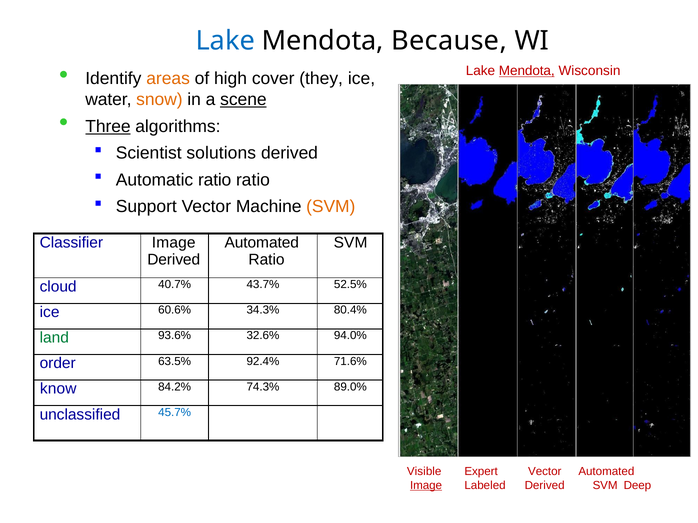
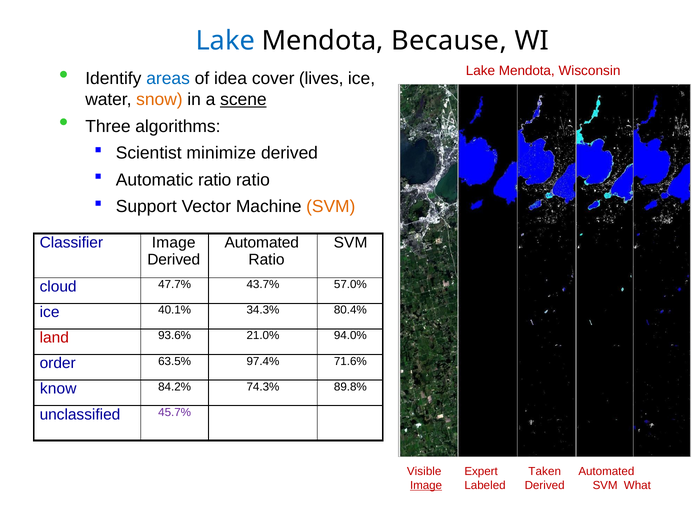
Mendota at (527, 71) underline: present -> none
areas colour: orange -> blue
high: high -> idea
they: they -> lives
Three underline: present -> none
solutions: solutions -> minimize
40.7%: 40.7% -> 47.7%
52.5%: 52.5% -> 57.0%
60.6%: 60.6% -> 40.1%
land colour: green -> red
32.6%: 32.6% -> 21.0%
92.4%: 92.4% -> 97.4%
89.0%: 89.0% -> 89.8%
45.7% colour: blue -> purple
Vector at (545, 472): Vector -> Taken
Deep: Deep -> What
